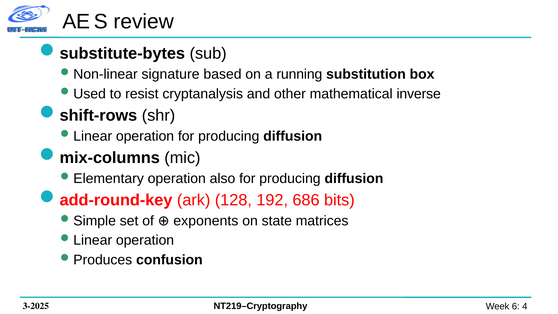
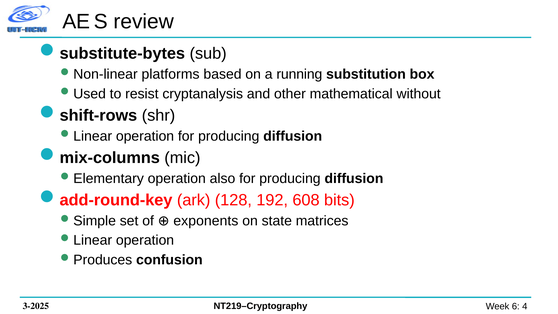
signature: signature -> platforms
inverse: inverse -> without
686: 686 -> 608
